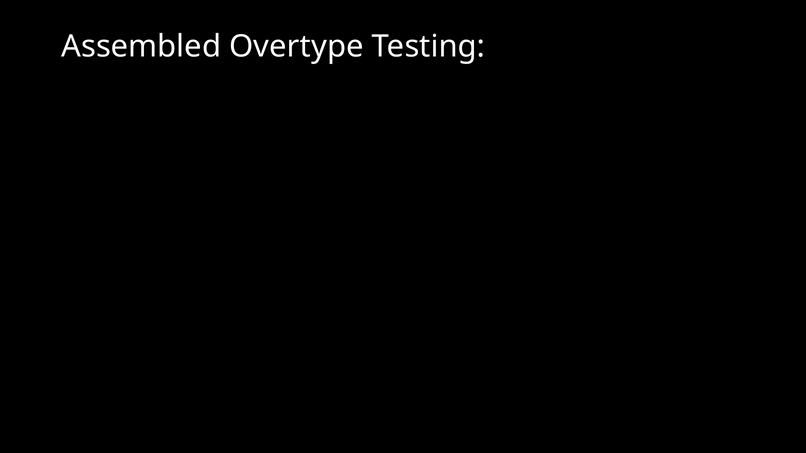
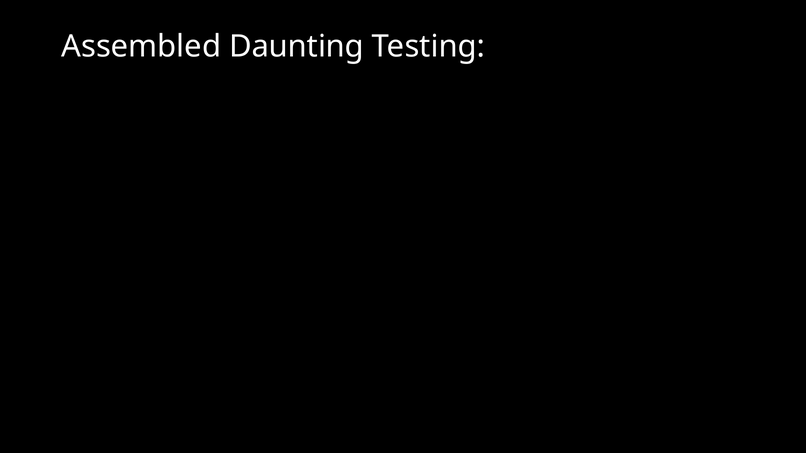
Overtype: Overtype -> Daunting
